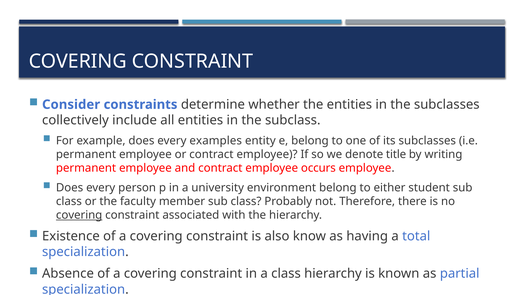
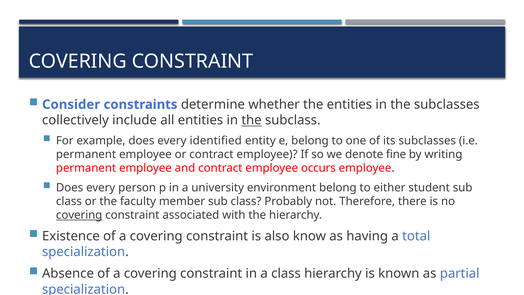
the at (252, 120) underline: none -> present
examples: examples -> identified
title: title -> fine
